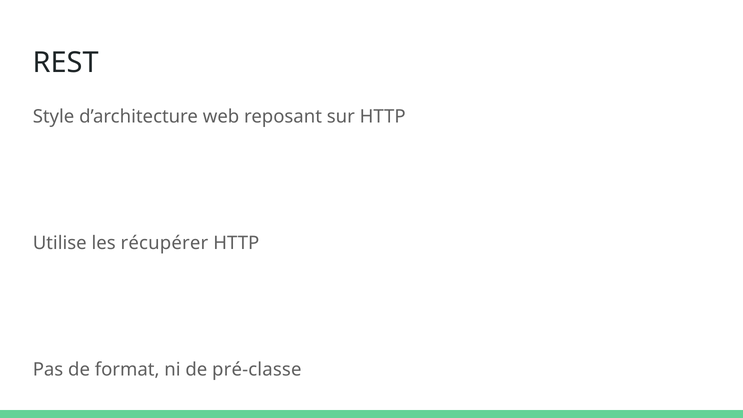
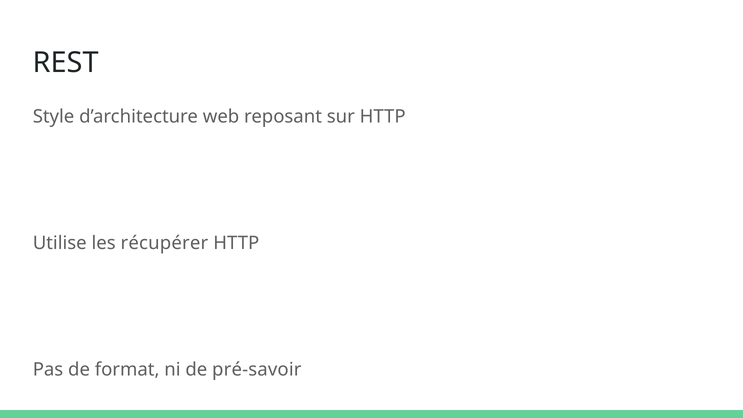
pré-classe: pré-classe -> pré-savoir
